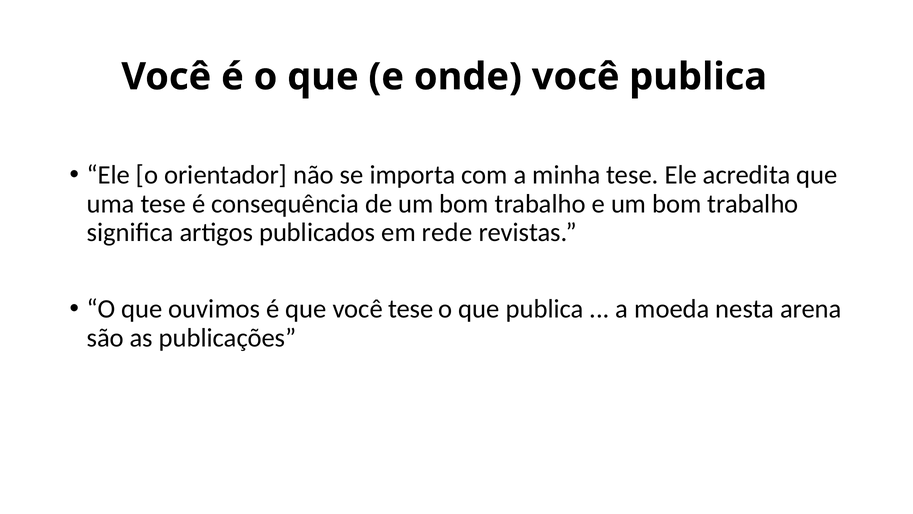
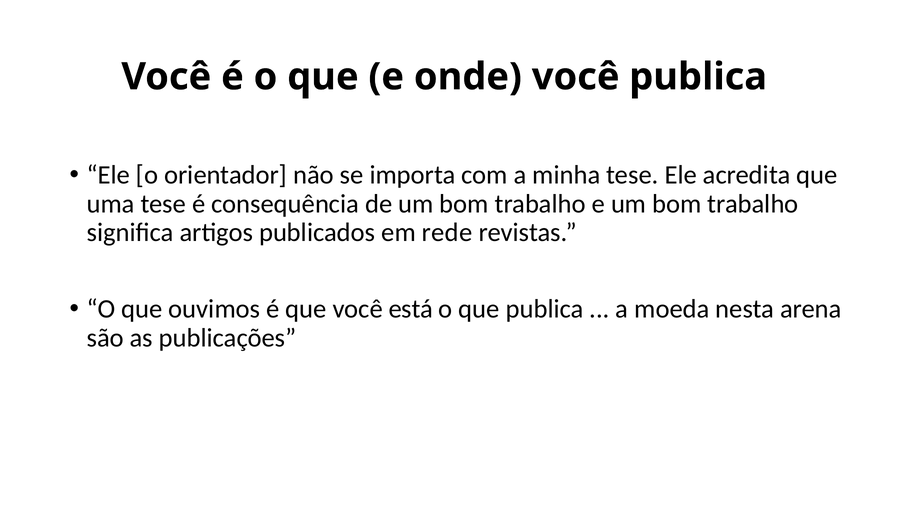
você tese: tese -> está
